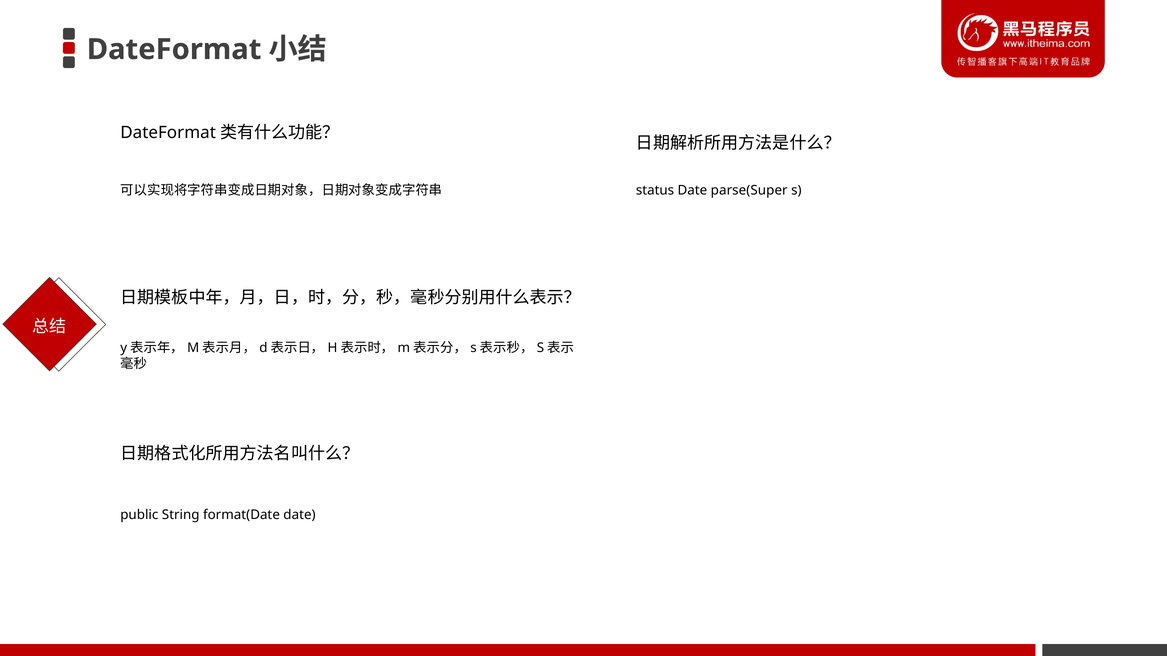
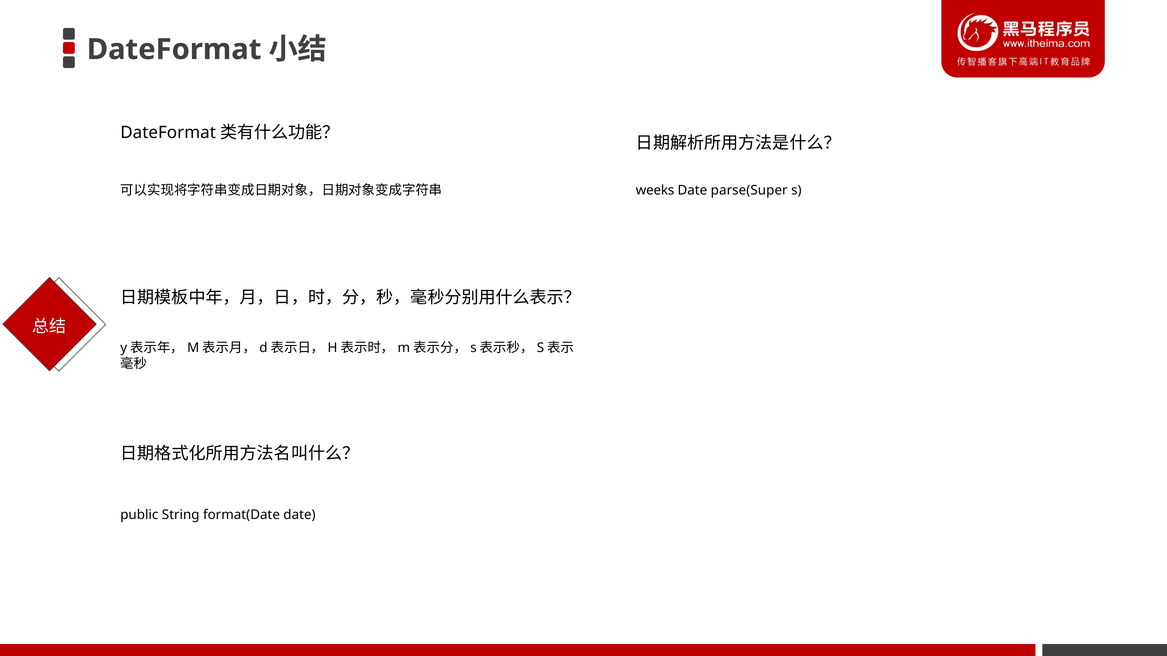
status: status -> weeks
